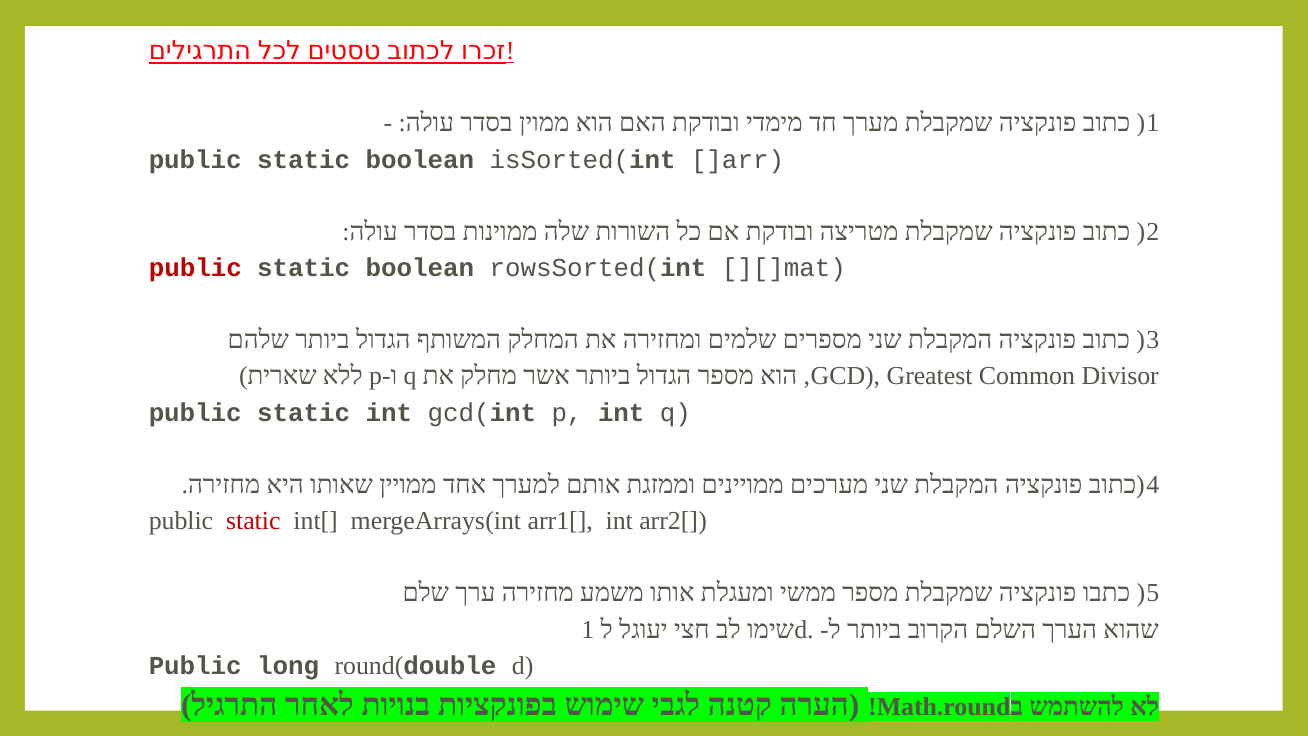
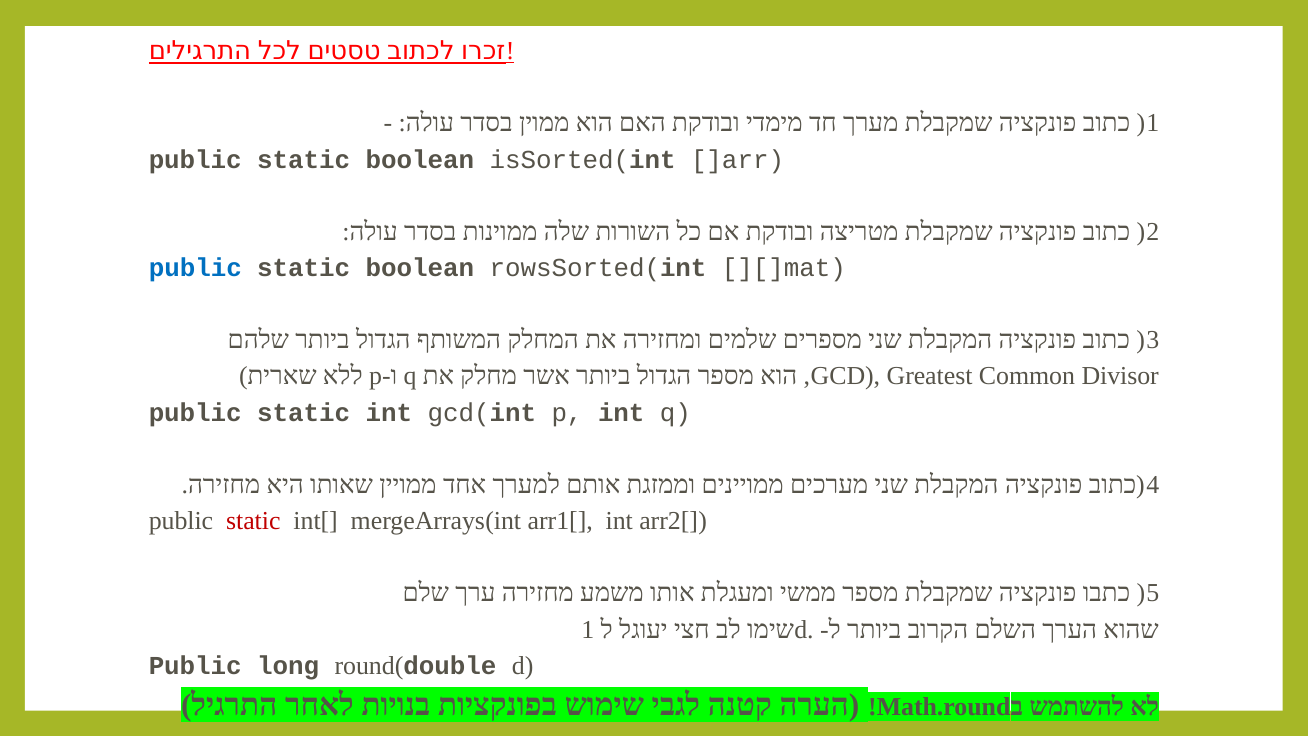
public at (195, 268) colour: red -> blue
